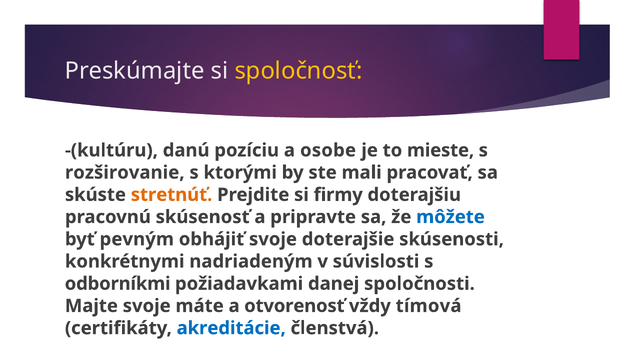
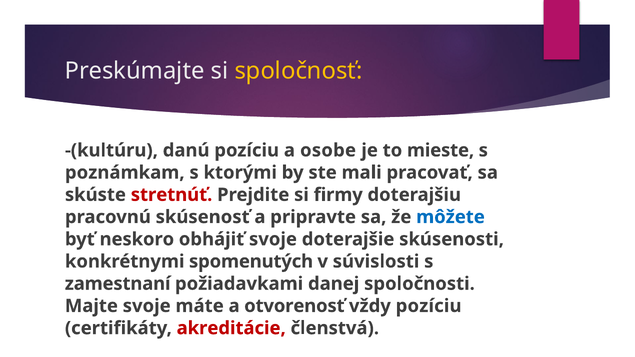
rozširovanie: rozširovanie -> poznámkam
stretnúť colour: orange -> red
pevným: pevným -> neskoro
nadriadeným: nadriadeným -> spomenutých
odborníkmi: odborníkmi -> zamestnaní
vždy tímová: tímová -> pozíciu
akreditácie colour: blue -> red
